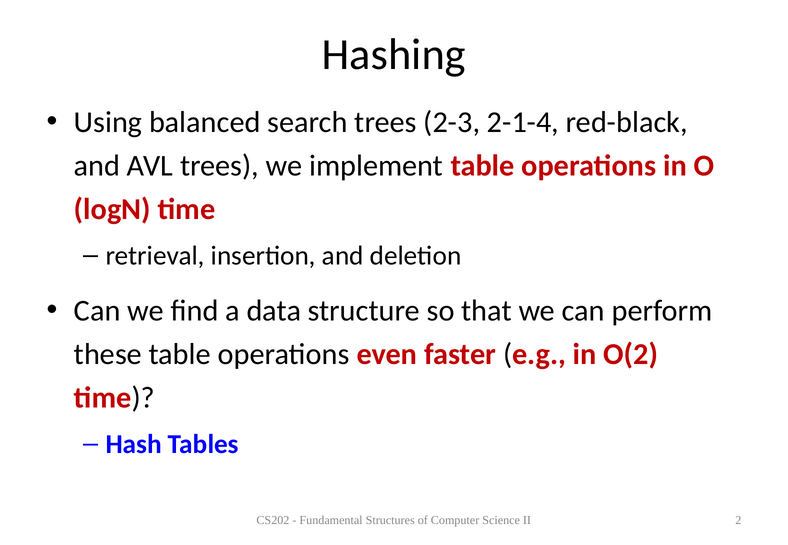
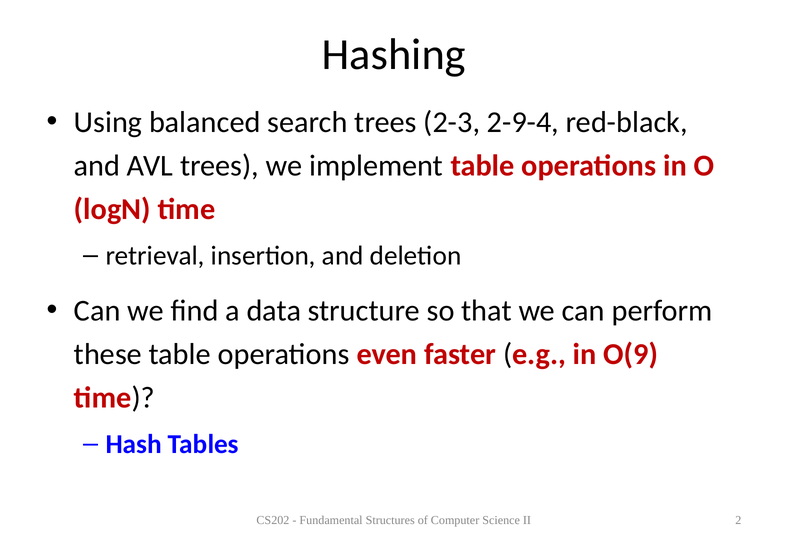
2-1-4: 2-1-4 -> 2-9-4
O(2: O(2 -> O(9
